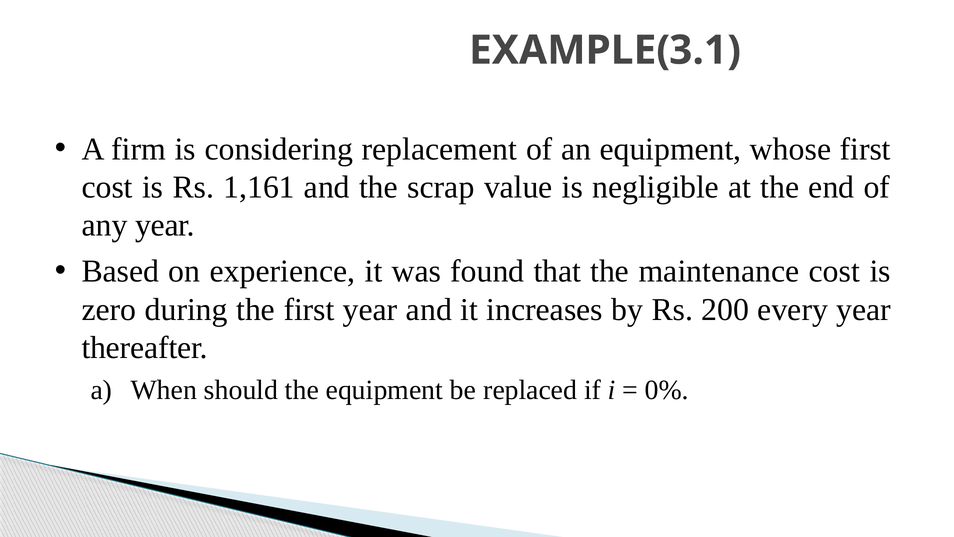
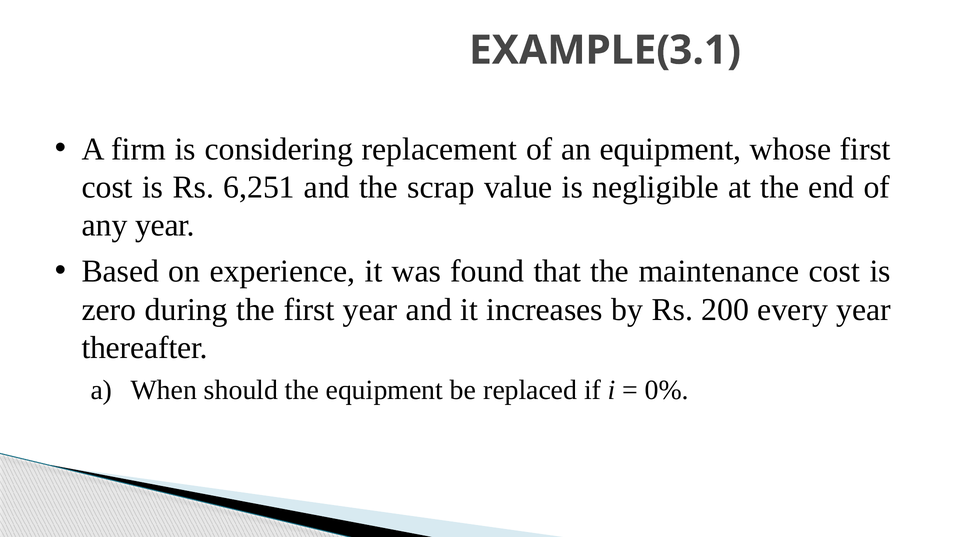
1,161: 1,161 -> 6,251
